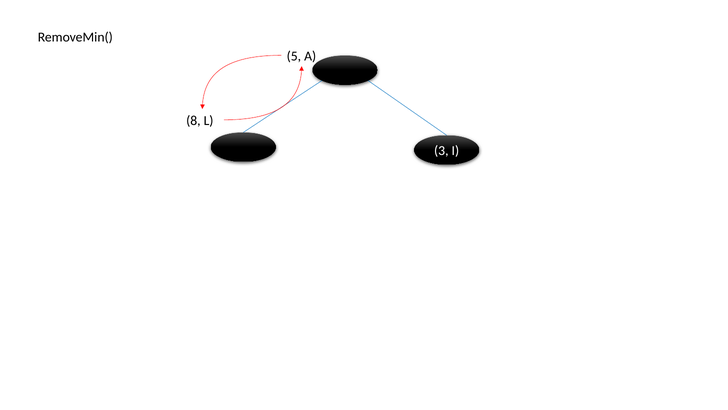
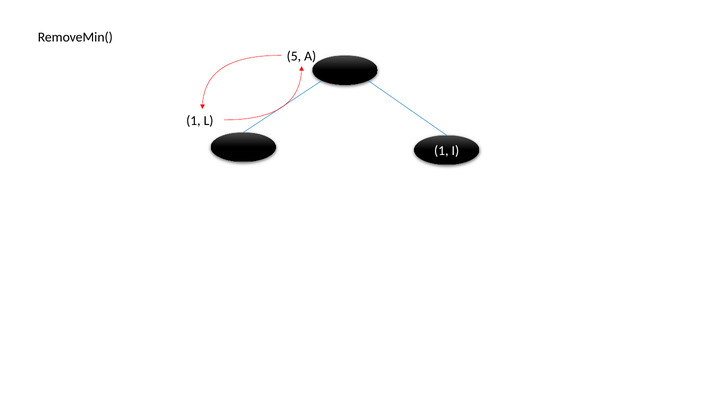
8 at (193, 121): 8 -> 1
3 at (441, 151): 3 -> 1
